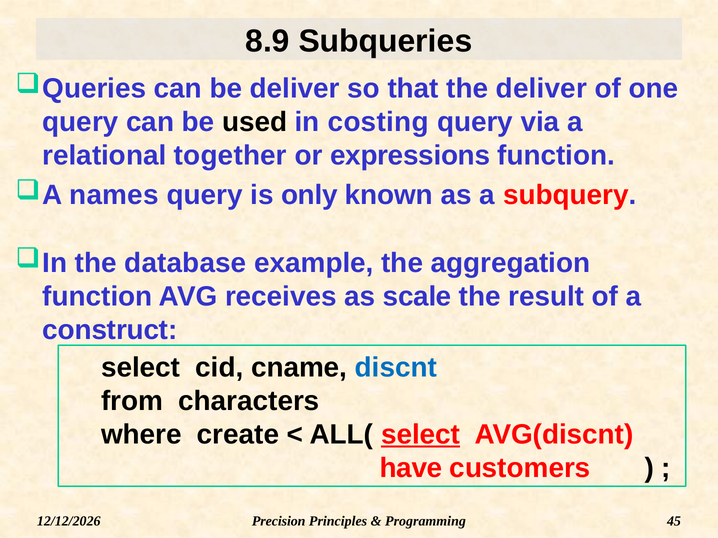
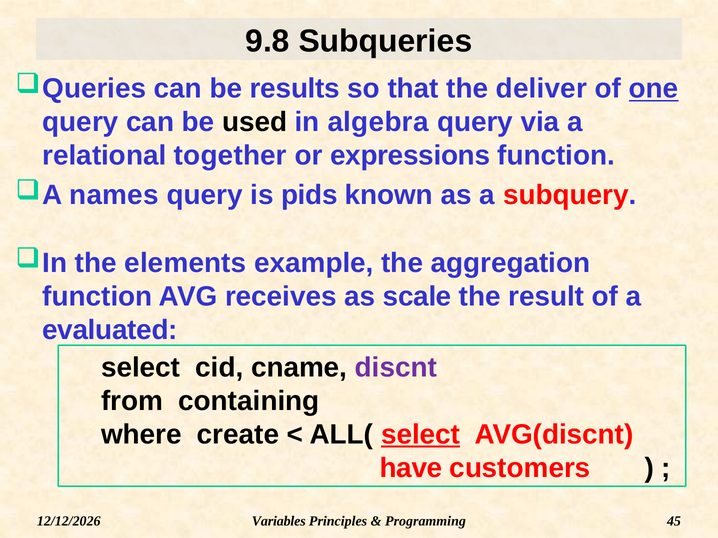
8.9: 8.9 -> 9.8
be deliver: deliver -> results
one underline: none -> present
costing: costing -> algebra
only: only -> pids
database: database -> elements
construct: construct -> evaluated
discnt colour: blue -> purple
characters: characters -> containing
Precision: Precision -> Variables
